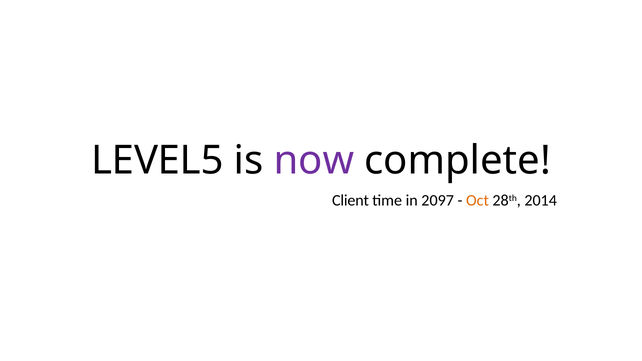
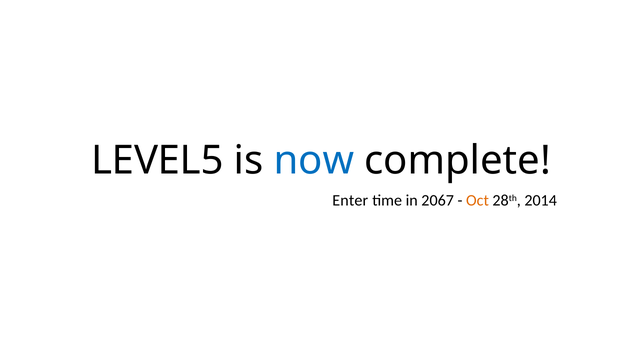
now colour: purple -> blue
Client: Client -> Enter
2097: 2097 -> 2067
